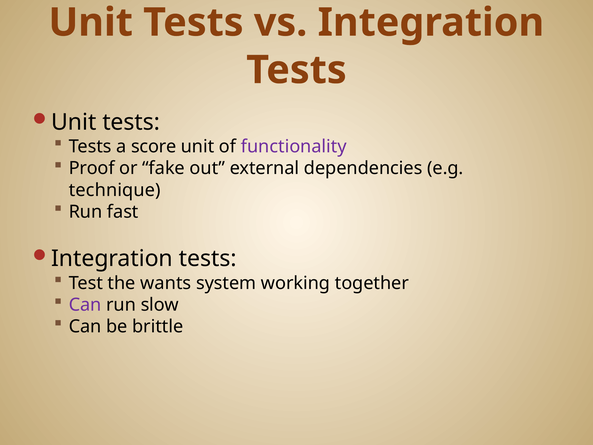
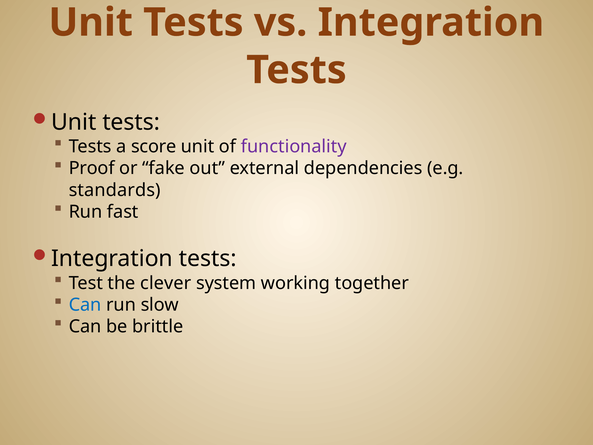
technique: technique -> standards
wants: wants -> clever
Can at (85, 305) colour: purple -> blue
